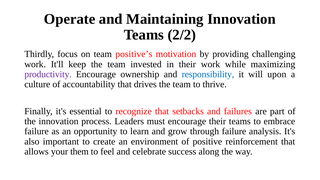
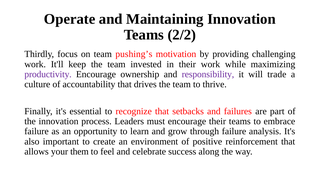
positive’s: positive’s -> pushing’s
responsibility colour: blue -> purple
upon: upon -> trade
